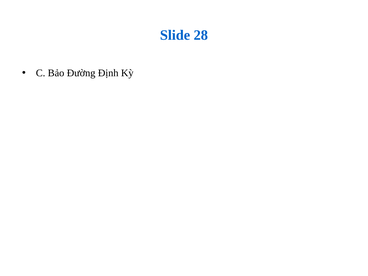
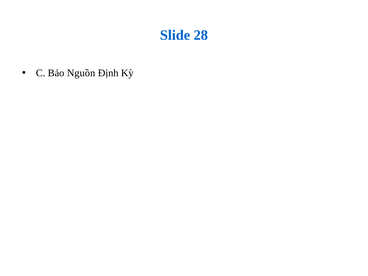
Đường: Đường -> Nguồn
